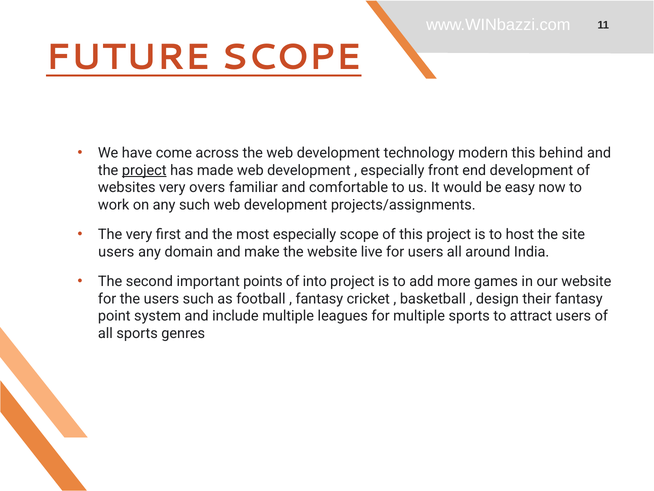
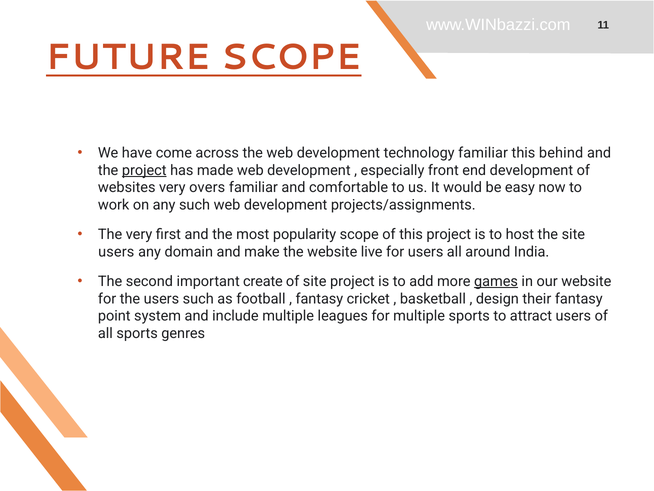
technology modern: modern -> familiar
most especially: especially -> popularity
points: points -> create
of into: into -> site
games underline: none -> present
